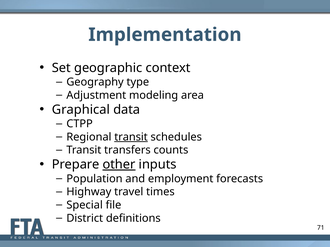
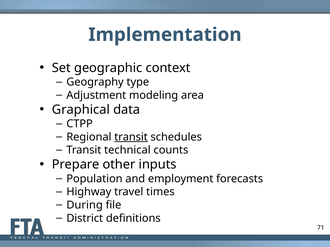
transfers: transfers -> technical
other underline: present -> none
Special: Special -> During
